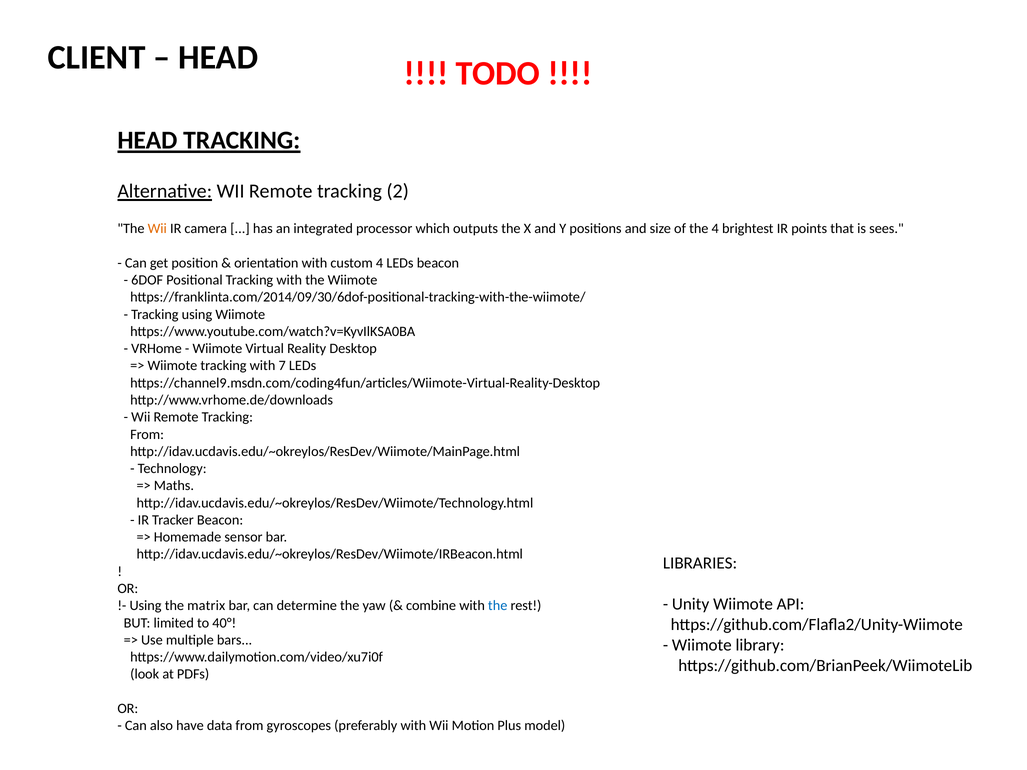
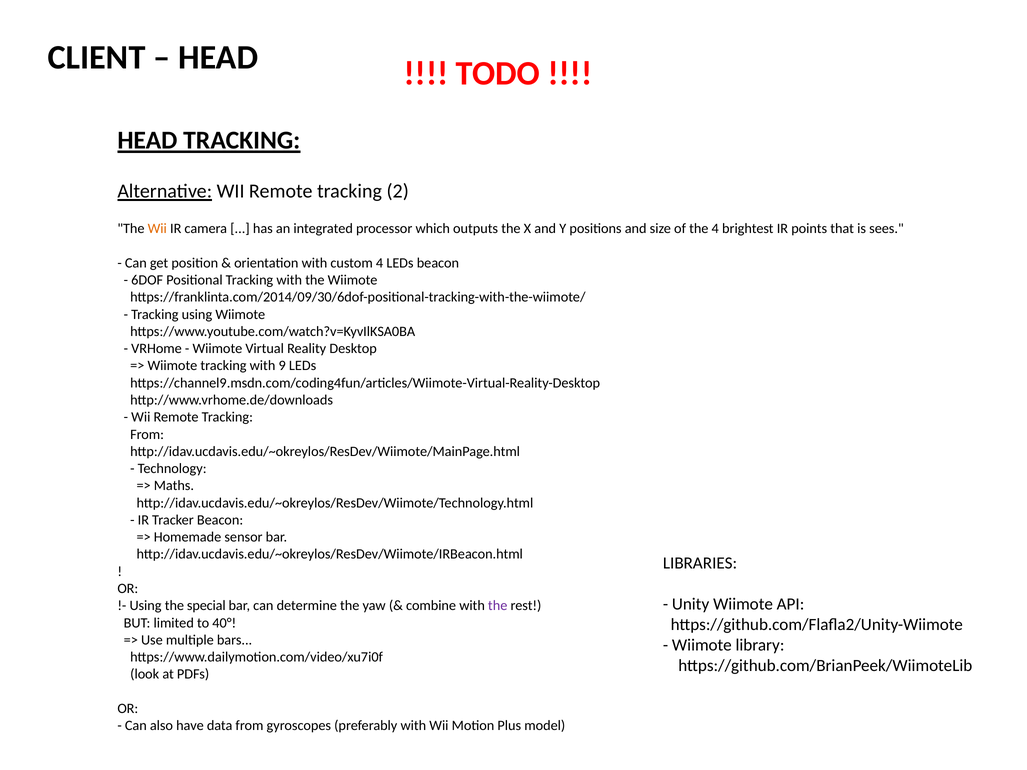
7: 7 -> 9
matrix: matrix -> special
the at (498, 606) colour: blue -> purple
